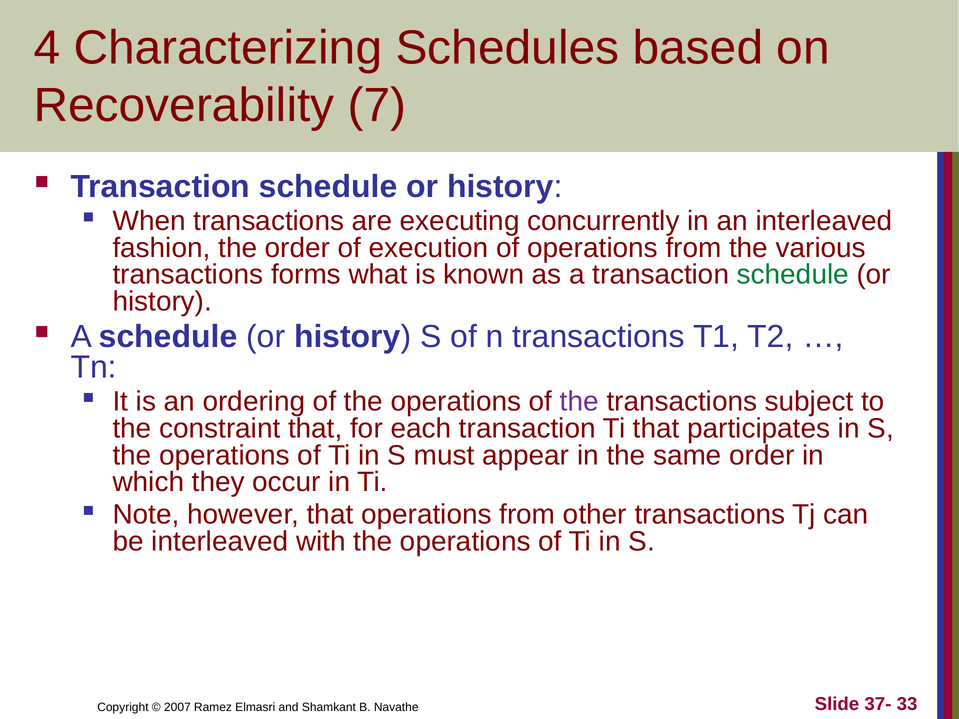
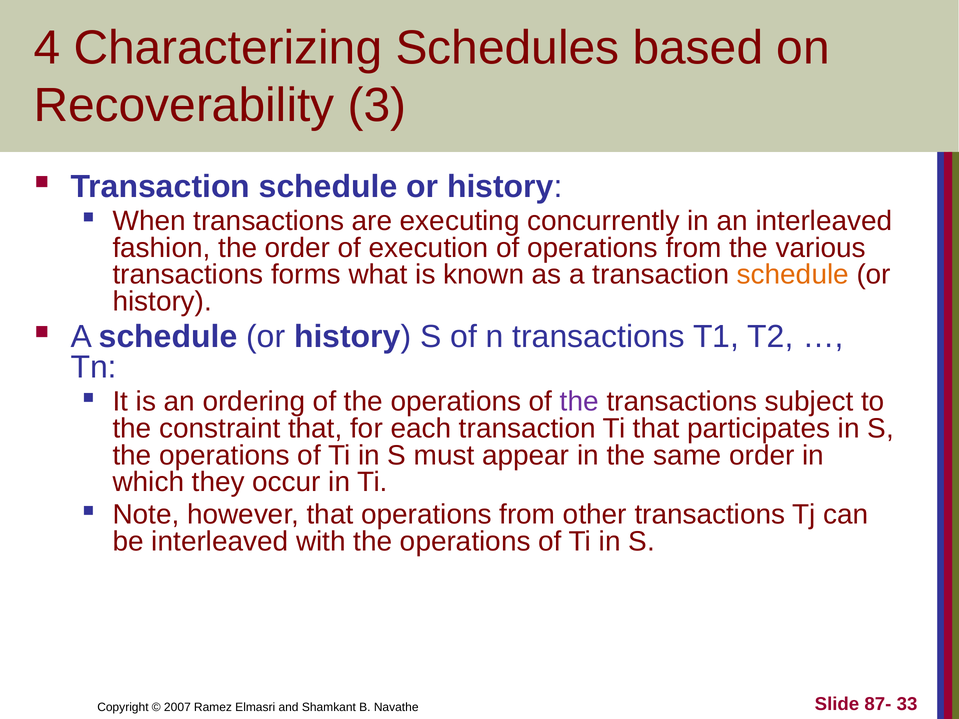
7: 7 -> 3
schedule at (793, 275) colour: green -> orange
37-: 37- -> 87-
